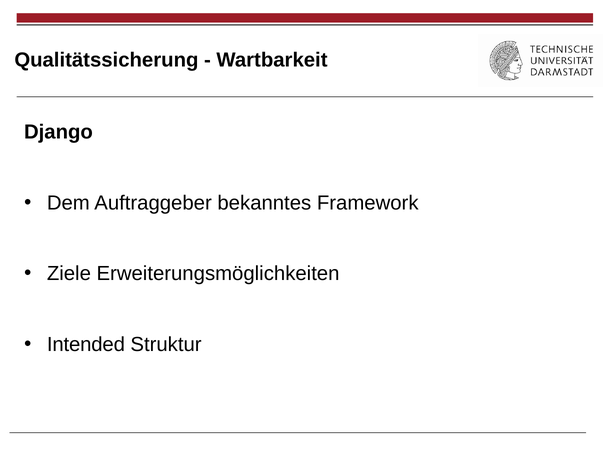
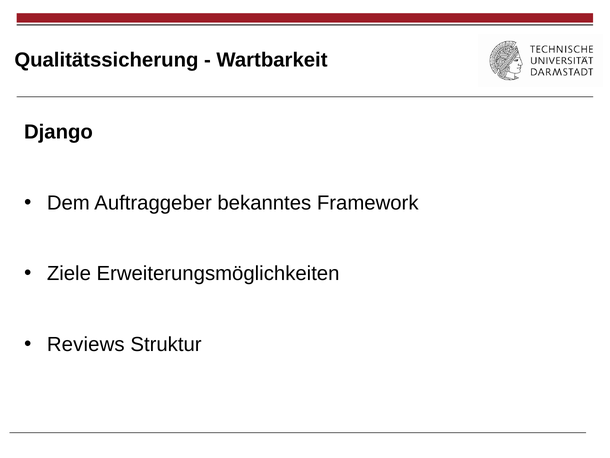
Intended: Intended -> Reviews
